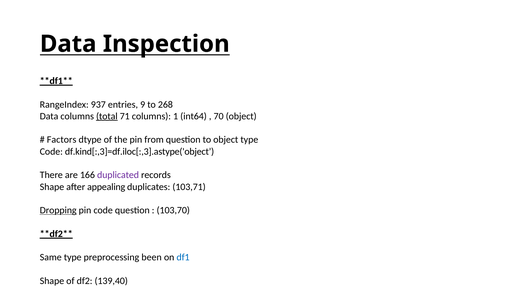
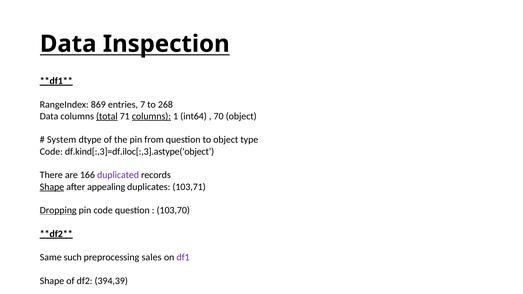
937: 937 -> 869
9: 9 -> 7
columns at (151, 116) underline: none -> present
Factors: Factors -> System
Shape at (52, 187) underline: none -> present
Same type: type -> such
been: been -> sales
df1 colour: blue -> purple
139,40: 139,40 -> 394,39
